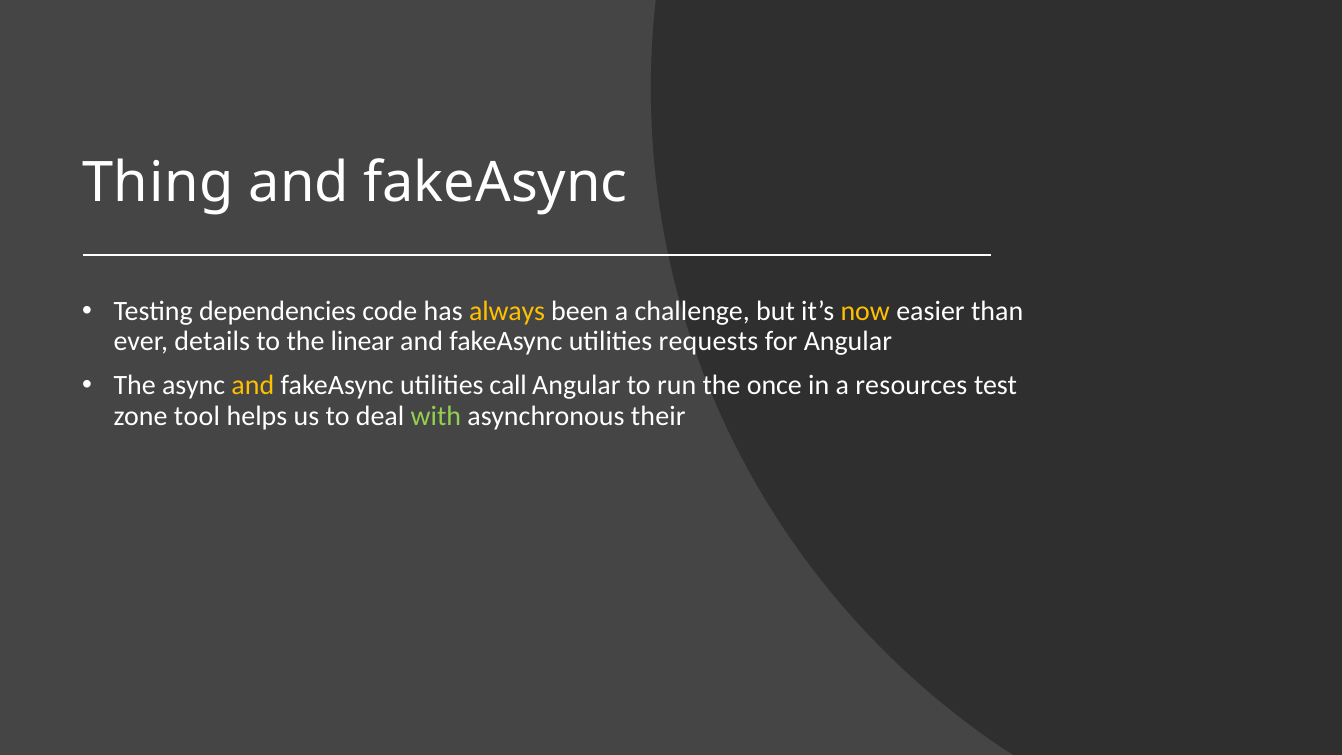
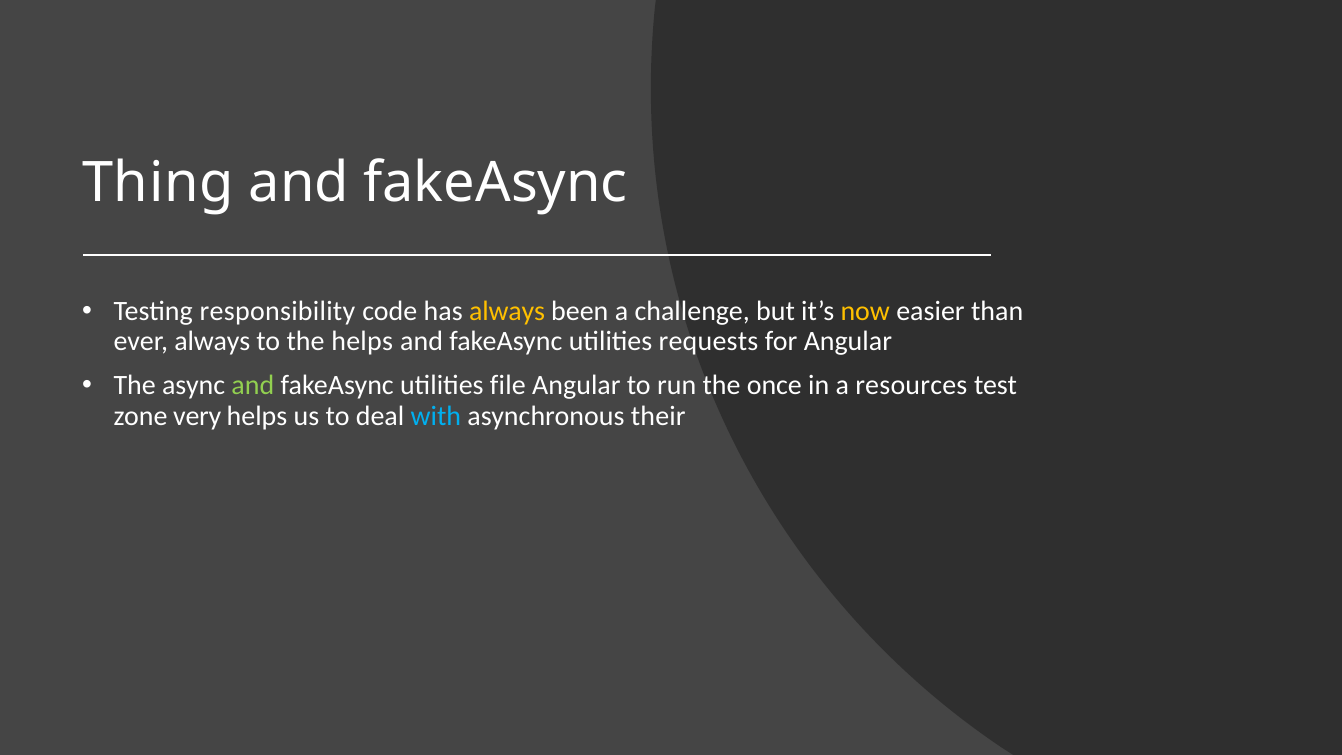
dependencies: dependencies -> responsibility
ever details: details -> always
the linear: linear -> helps
and at (253, 386) colour: yellow -> light green
call: call -> file
tool: tool -> very
with colour: light green -> light blue
